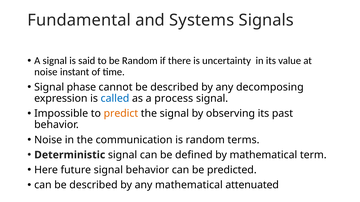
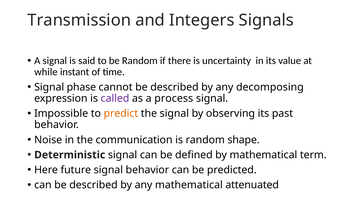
Fundamental: Fundamental -> Transmission
Systems: Systems -> Integers
noise at (46, 72): noise -> while
called colour: blue -> purple
terms: terms -> shape
